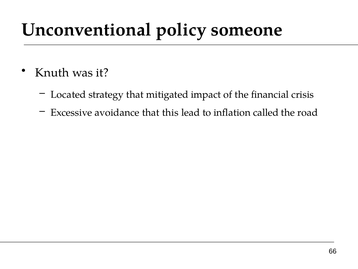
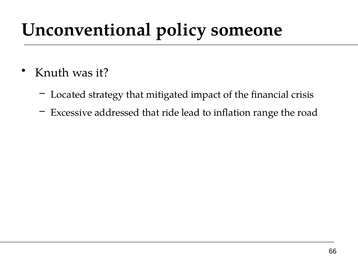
avoidance: avoidance -> addressed
this: this -> ride
called: called -> range
